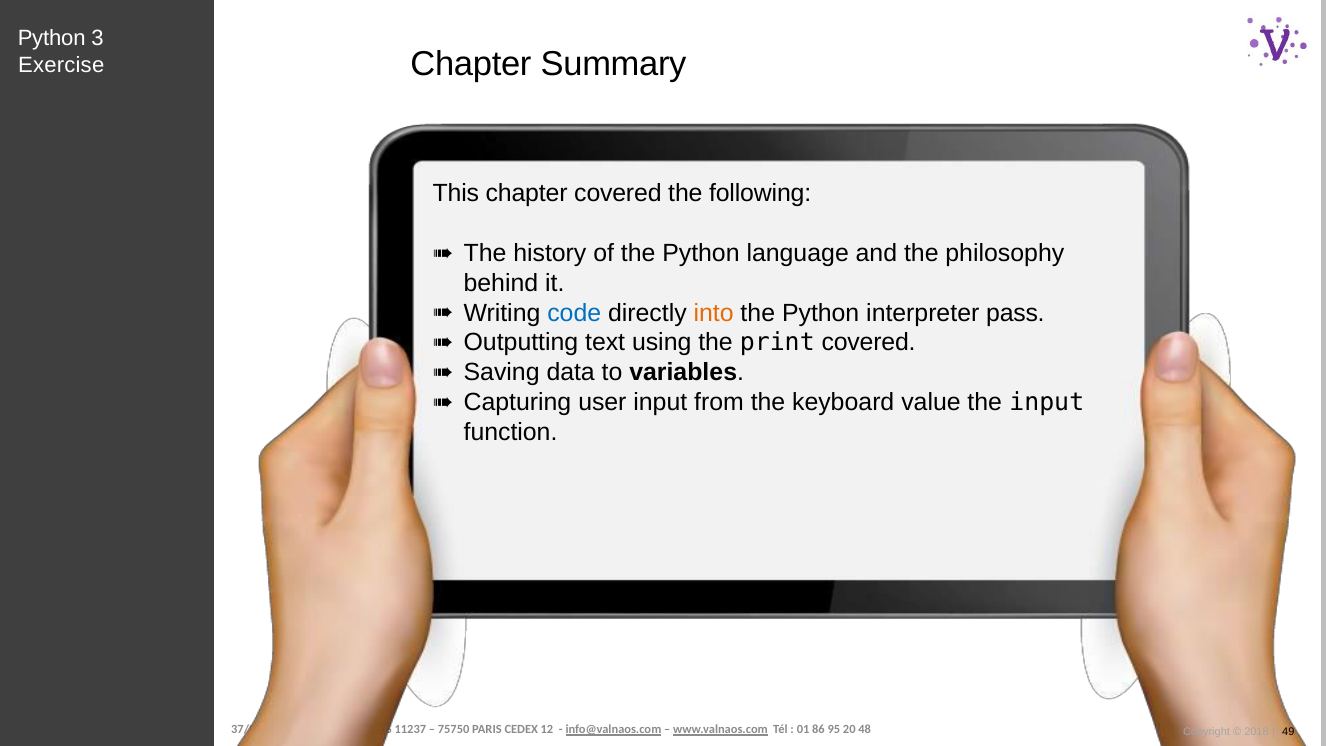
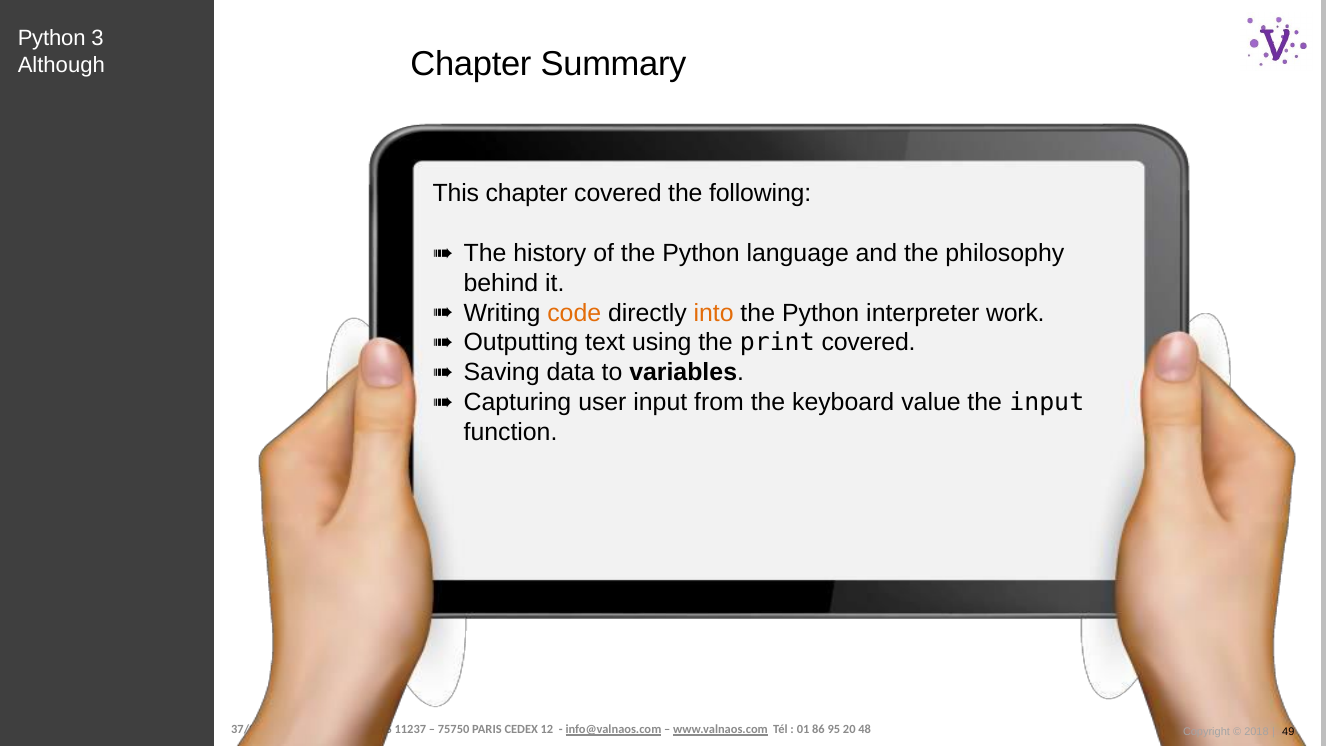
Exercise: Exercise -> Although
code colour: blue -> orange
pass: pass -> work
